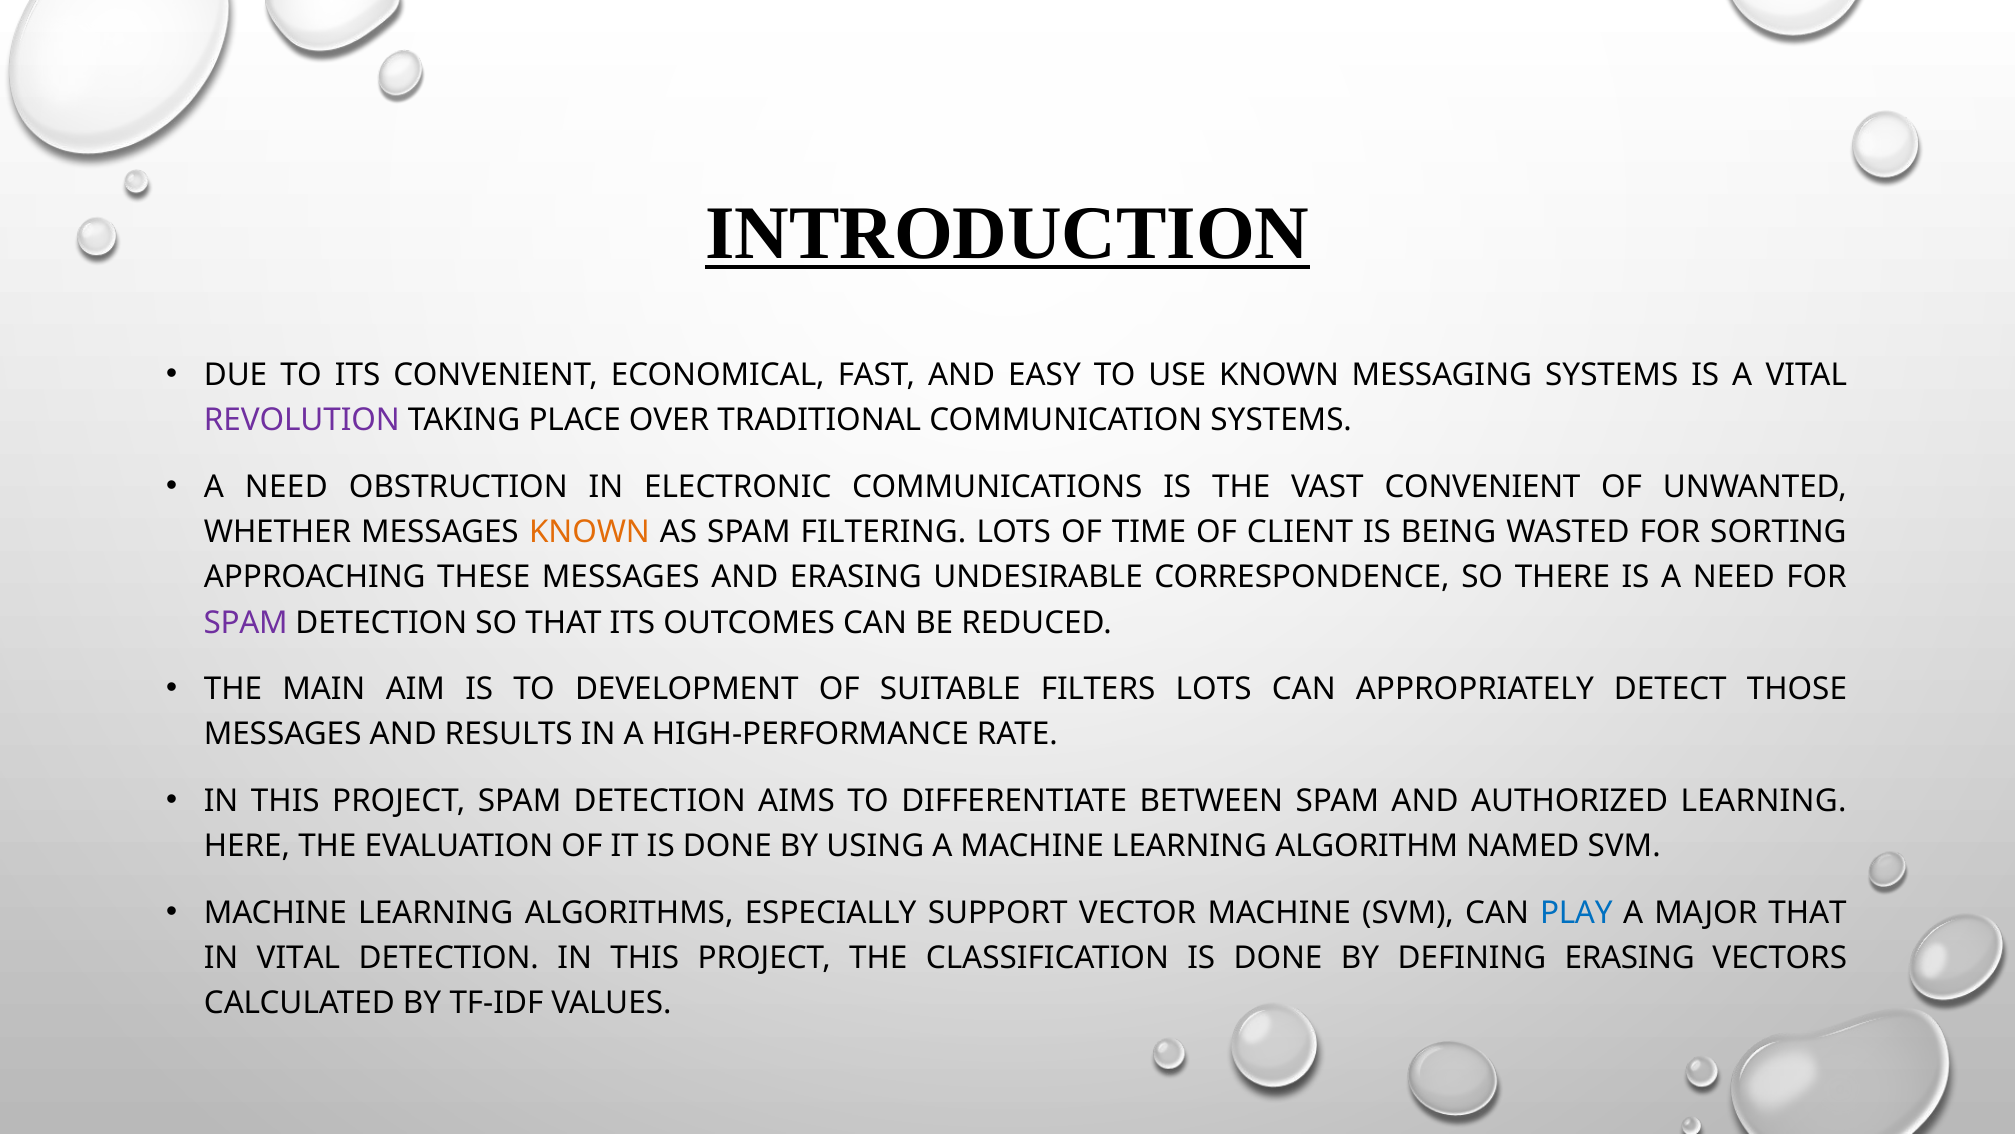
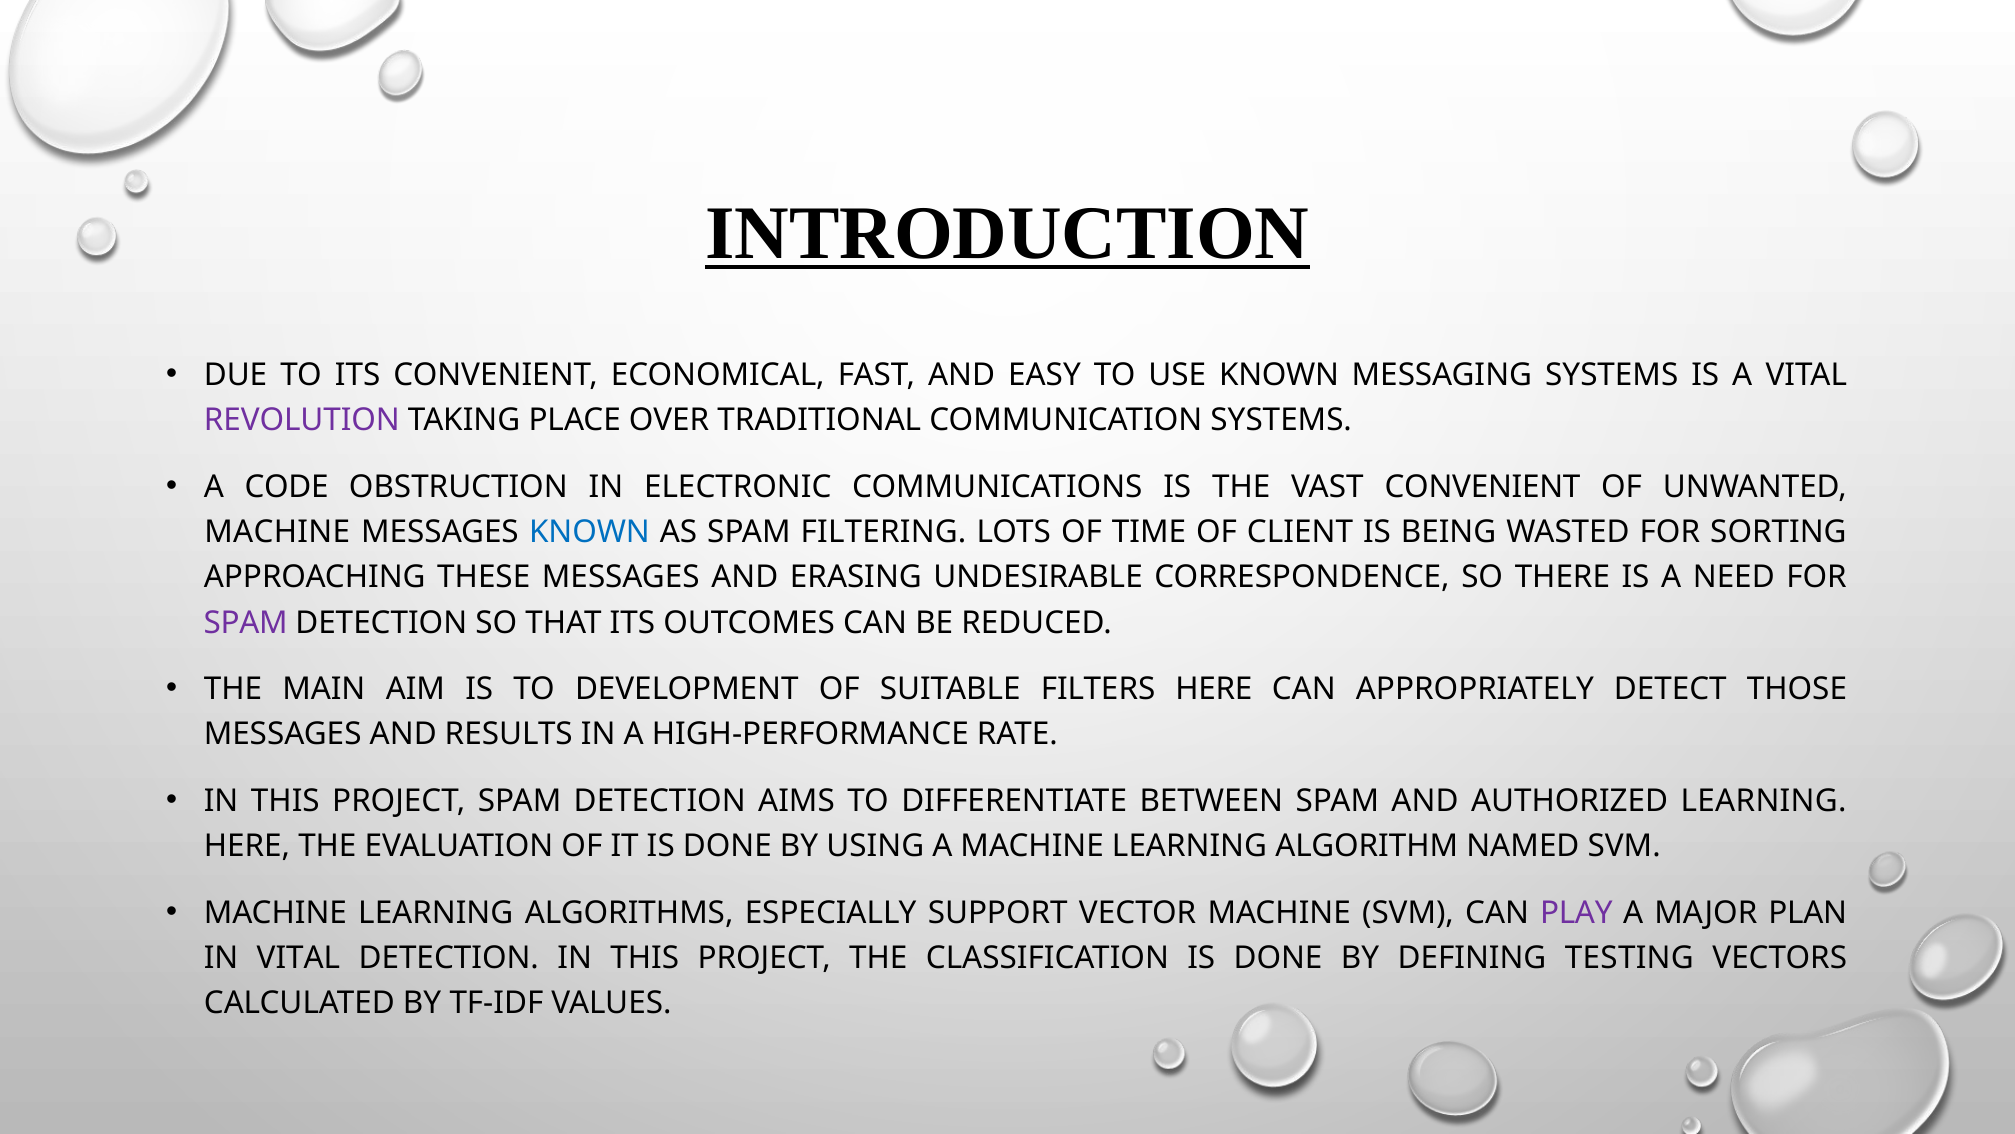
NEED at (286, 487): NEED -> CODE
WHETHER at (278, 532): WHETHER -> MACHINE
KNOWN at (589, 532) colour: orange -> blue
FILTERS LOTS: LOTS -> HERE
PLAY colour: blue -> purple
MAJOR THAT: THAT -> PLAN
DEFINING ERASING: ERASING -> TESTING
